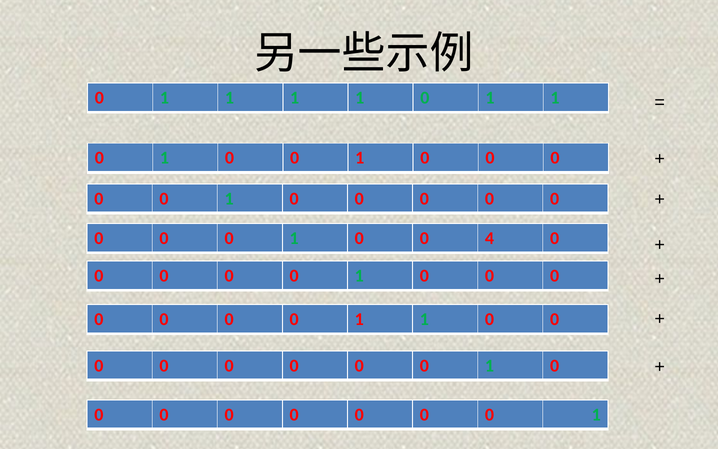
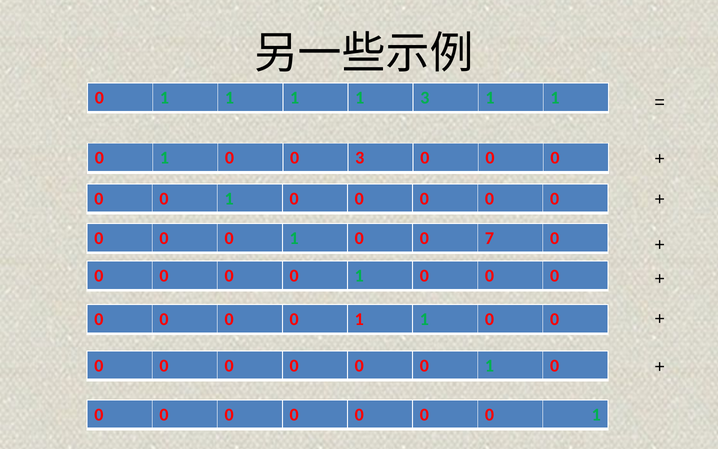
1 1 1 0: 0 -> 3
1 0 0 1: 1 -> 3
4: 4 -> 7
